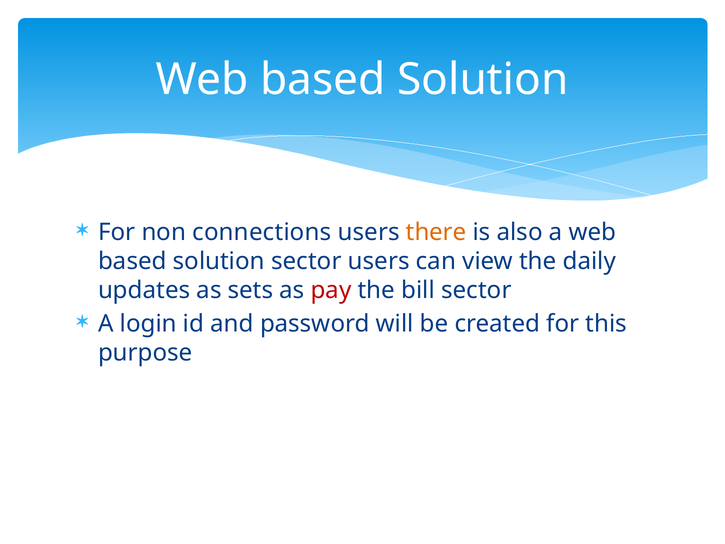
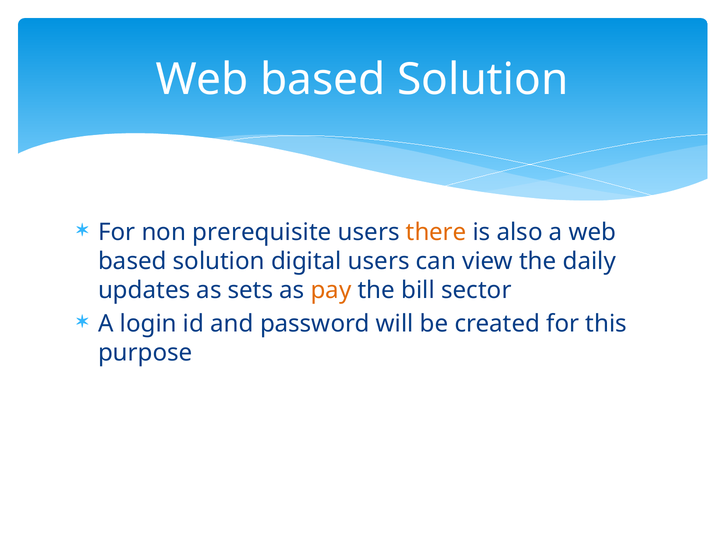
connections: connections -> prerequisite
solution sector: sector -> digital
pay colour: red -> orange
